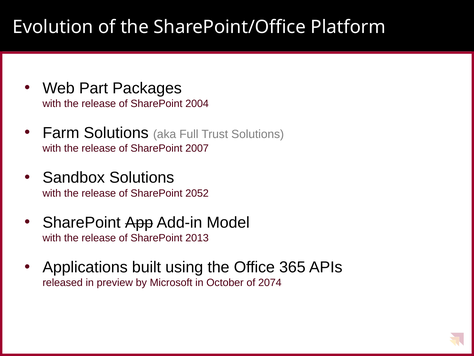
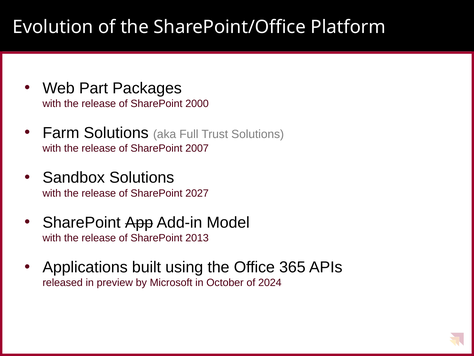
2004: 2004 -> 2000
2052: 2052 -> 2027
2074: 2074 -> 2024
